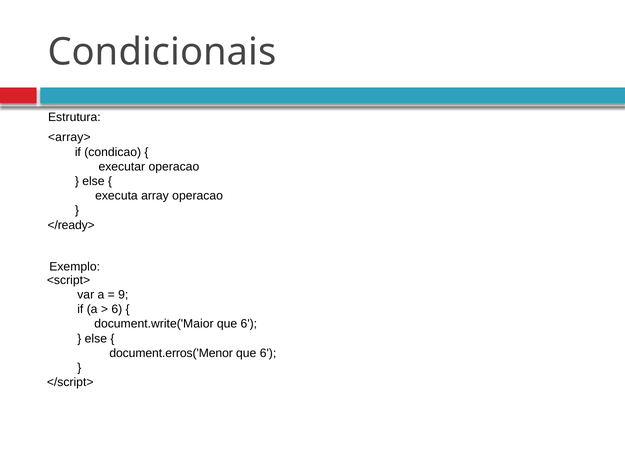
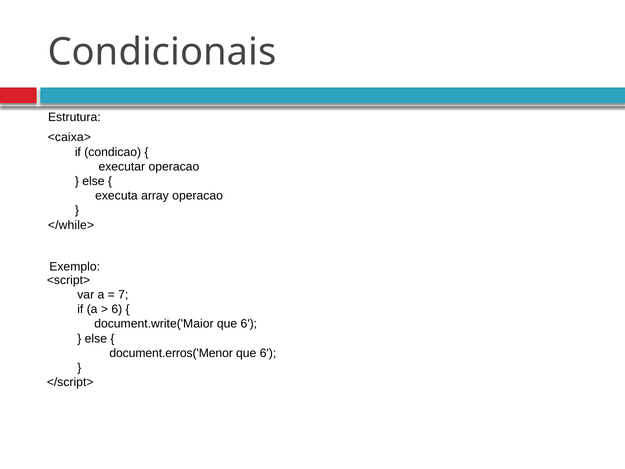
<array>: <array> -> <caixa>
</ready>: </ready> -> </while>
9: 9 -> 7
